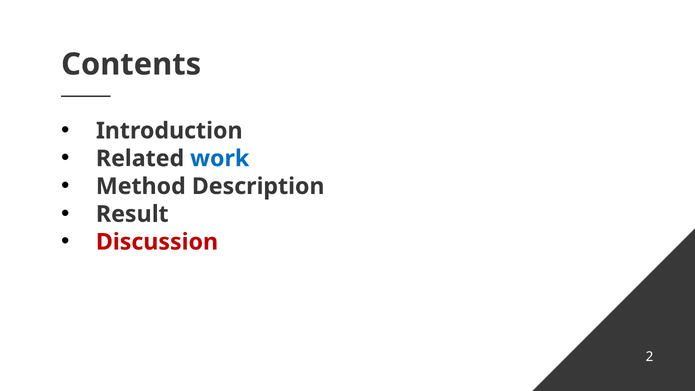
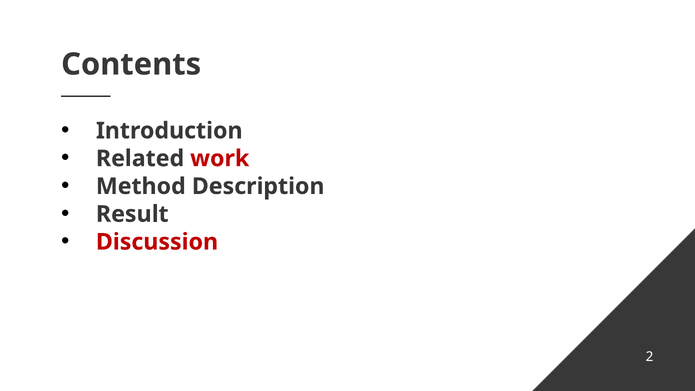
work colour: blue -> red
